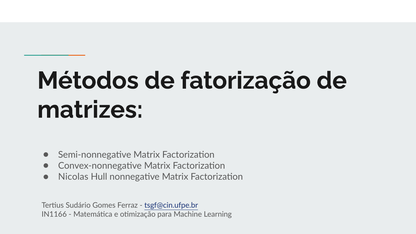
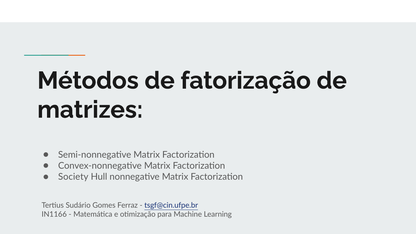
Nicolas: Nicolas -> Society
